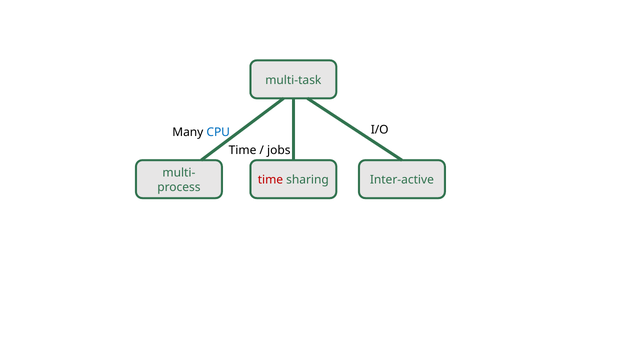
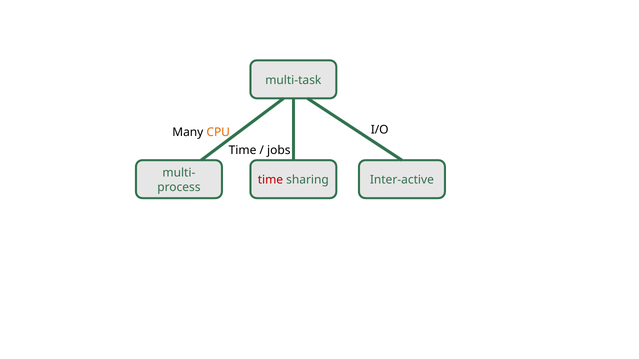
CPU colour: blue -> orange
